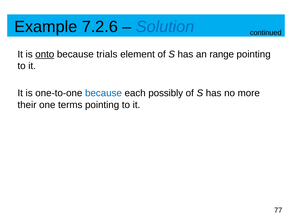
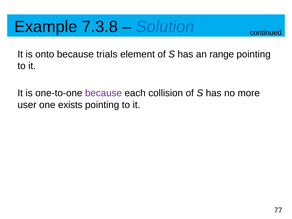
7.2.6: 7.2.6 -> 7.3.8
onto underline: present -> none
because at (103, 93) colour: blue -> purple
possibly: possibly -> collision
their: their -> user
terms: terms -> exists
